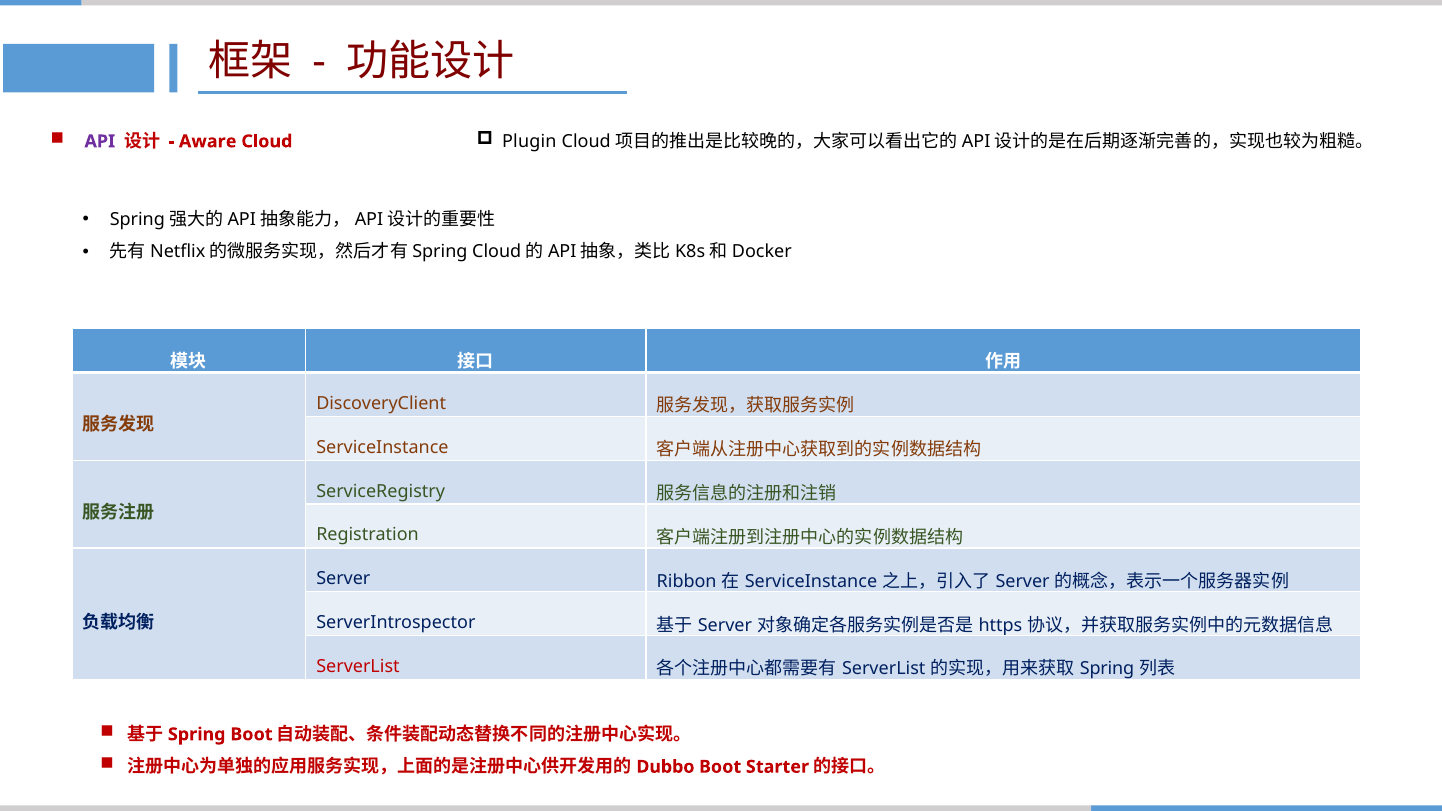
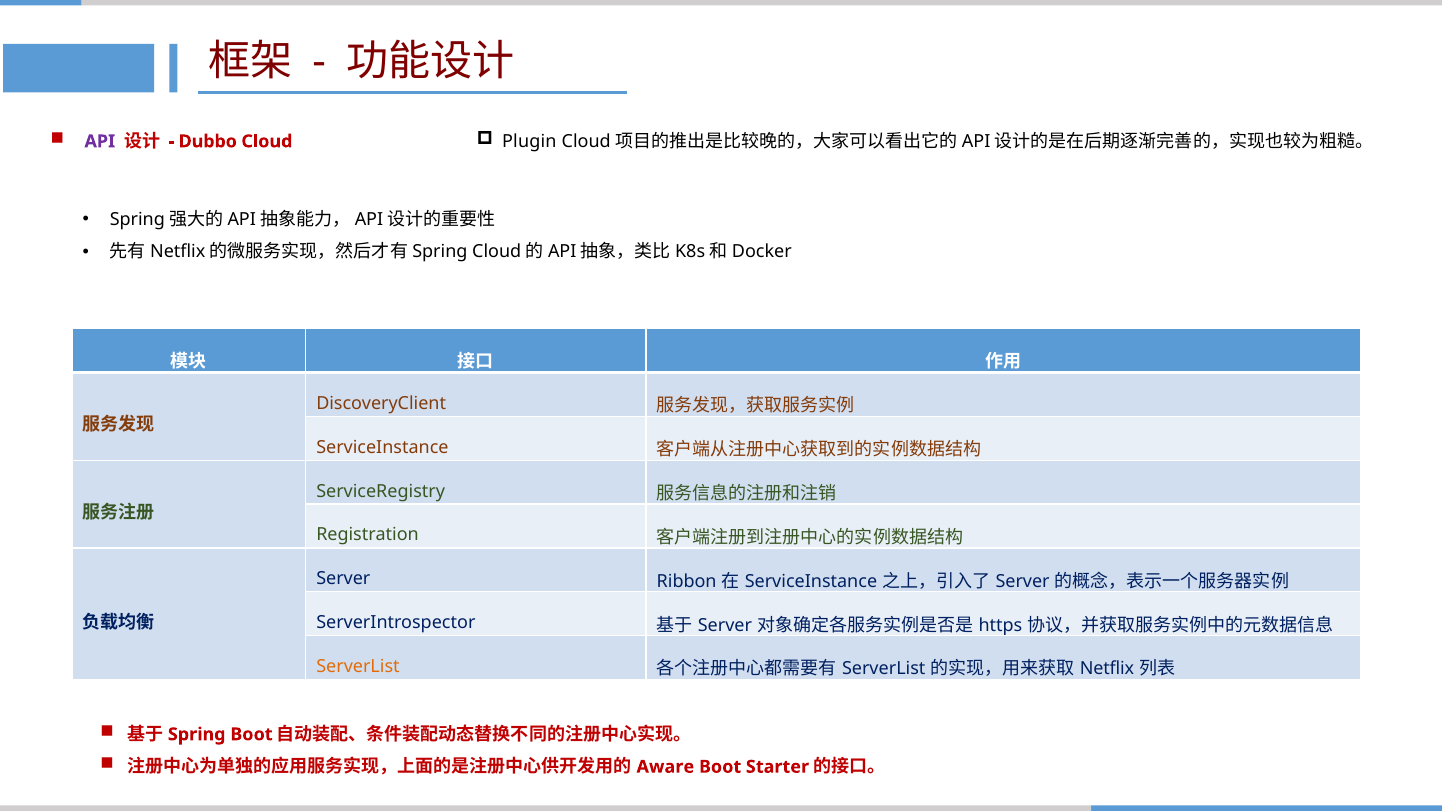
Aware: Aware -> Dubbo
ServerList at (358, 667) colour: red -> orange
Spring at (1107, 669): Spring -> Netflix
Dubbo: Dubbo -> Aware
